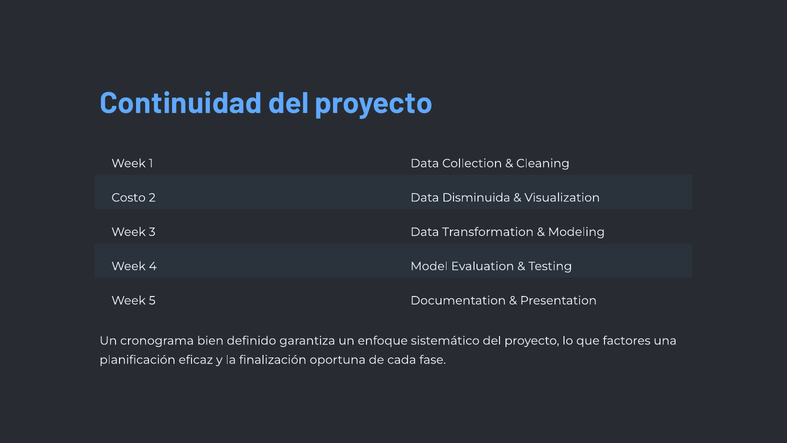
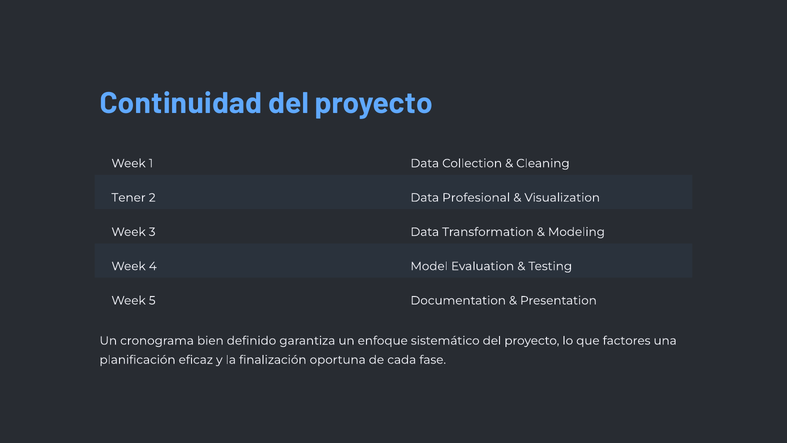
Costo: Costo -> Tener
Disminuida: Disminuida -> Profesional
